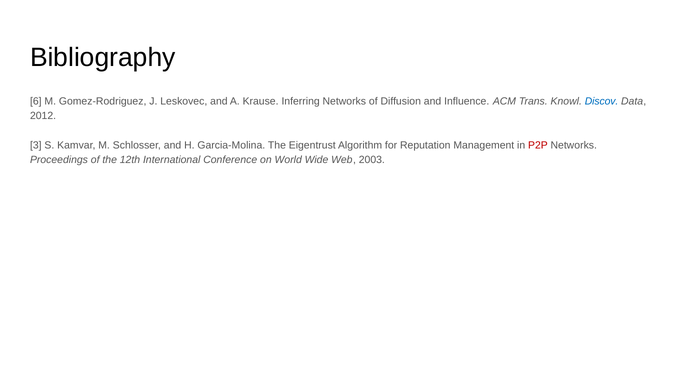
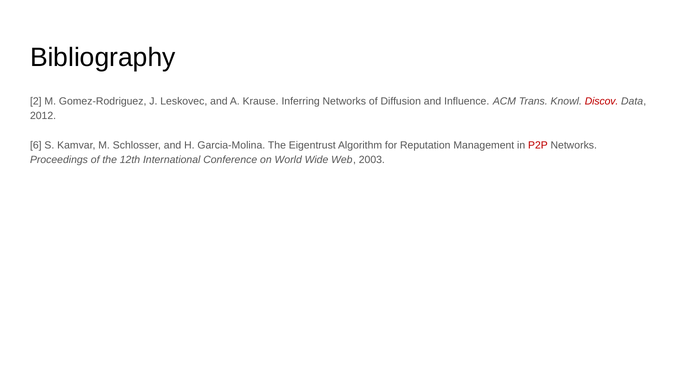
6: 6 -> 2
Discov colour: blue -> red
3: 3 -> 6
